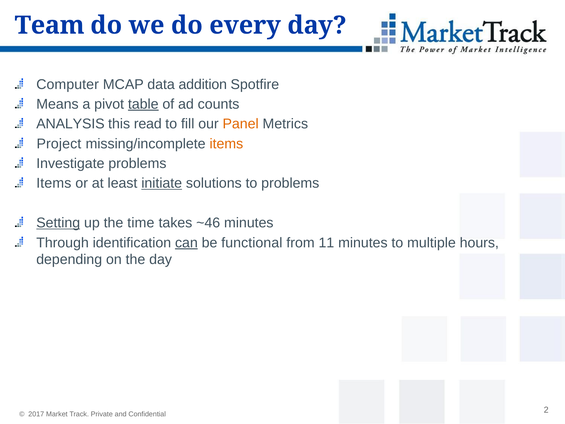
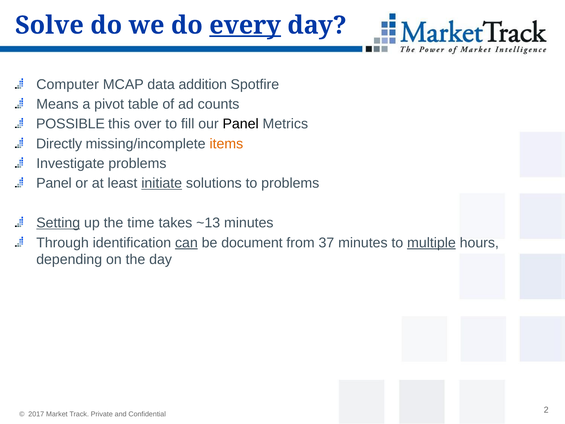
Team: Team -> Solve
every underline: none -> present
table underline: present -> none
ANALYSIS: ANALYSIS -> POSSIBLE
read: read -> over
Panel at (241, 124) colour: orange -> black
Project: Project -> Directly
Items at (54, 183): Items -> Panel
~46: ~46 -> ~13
functional: functional -> document
11: 11 -> 37
multiple underline: none -> present
